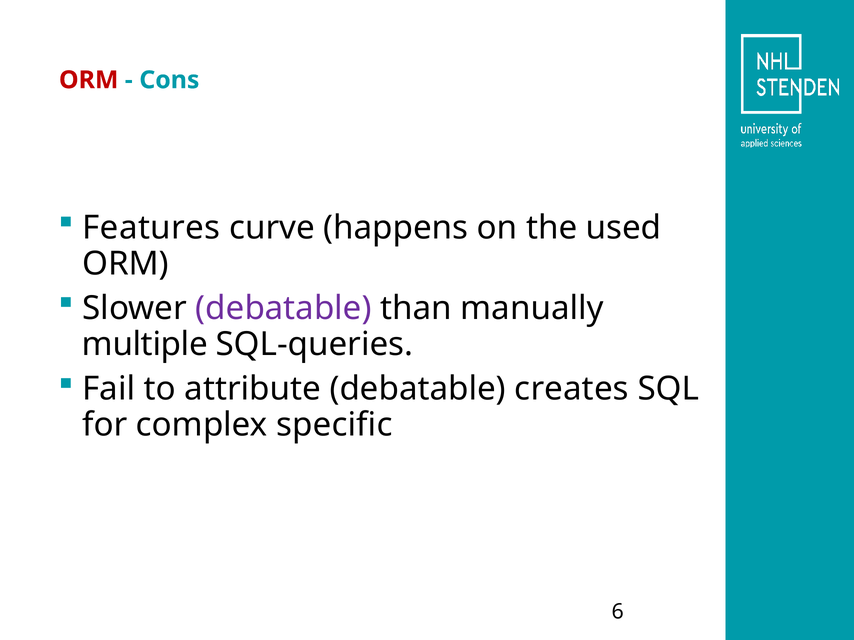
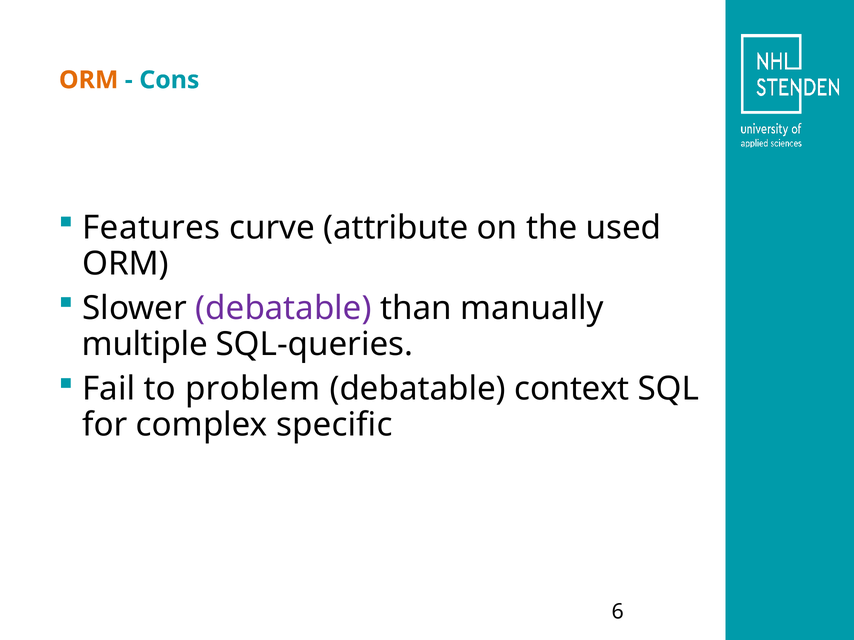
ORM at (89, 80) colour: red -> orange
happens: happens -> attribute
attribute: attribute -> problem
creates: creates -> context
